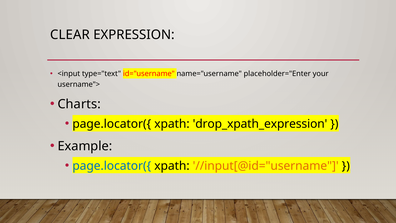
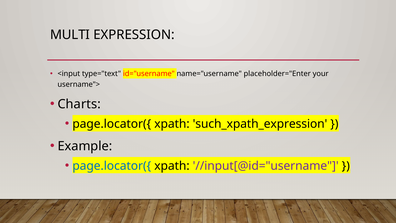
CLEAR: CLEAR -> MULTI
drop_xpath_expression: drop_xpath_expression -> such_xpath_expression
//input[@id="username colour: orange -> purple
